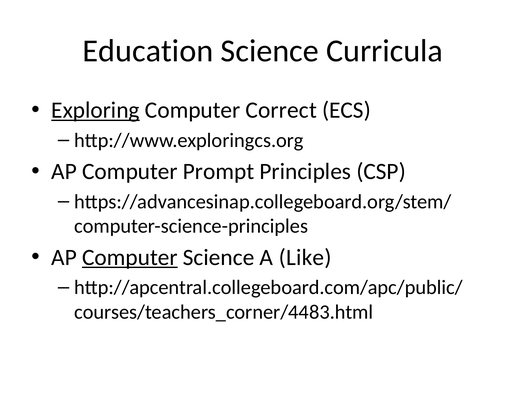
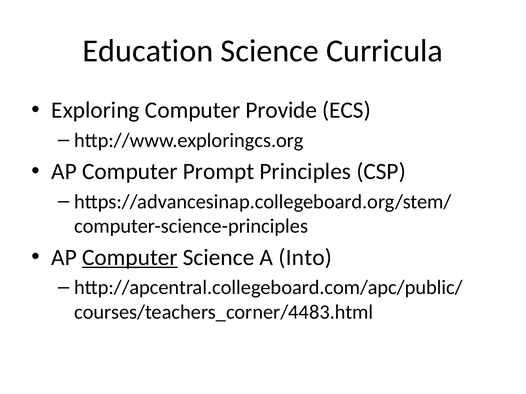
Exploring underline: present -> none
Correct: Correct -> Provide
Like: Like -> Into
